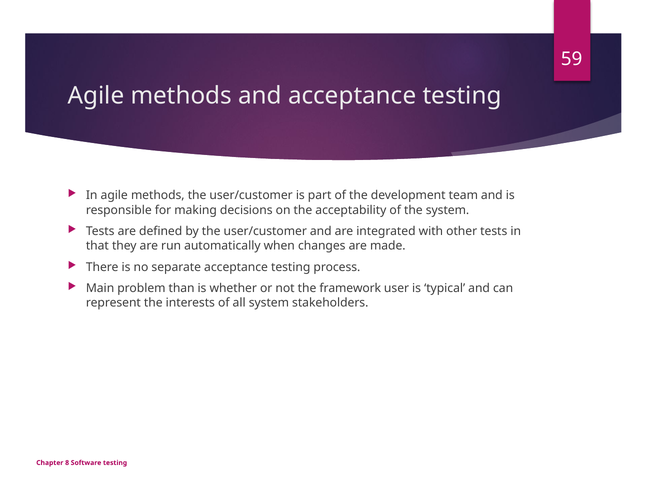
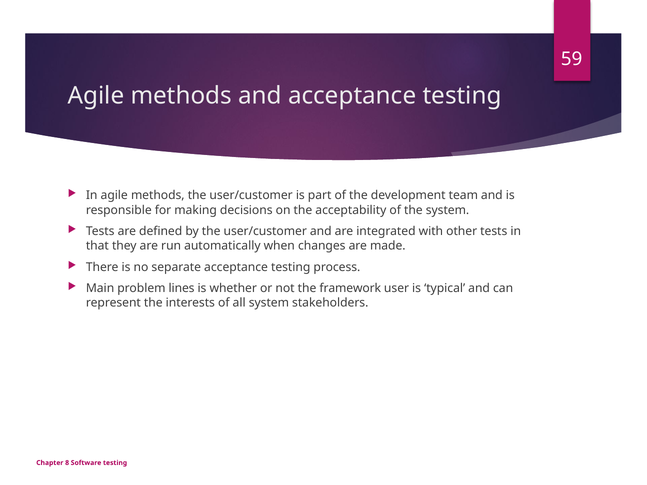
than: than -> lines
